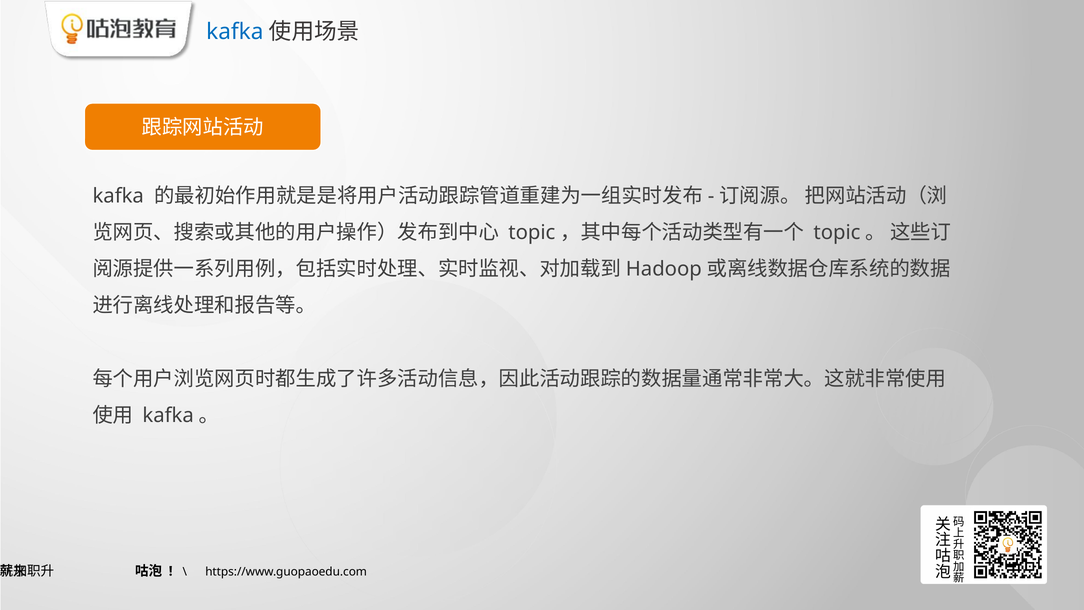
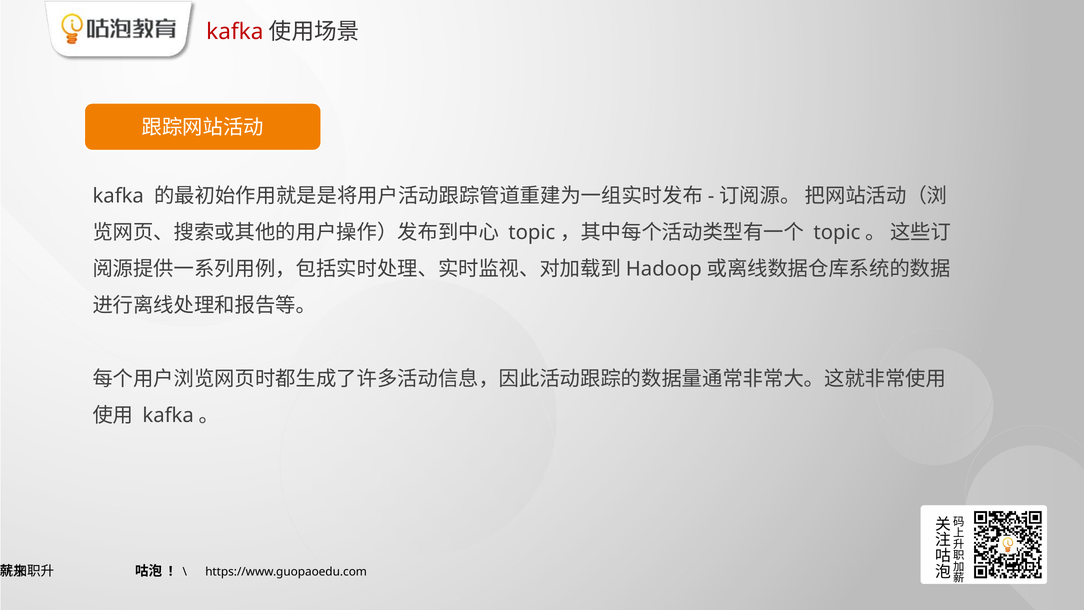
kafka at (235, 32) colour: blue -> red
